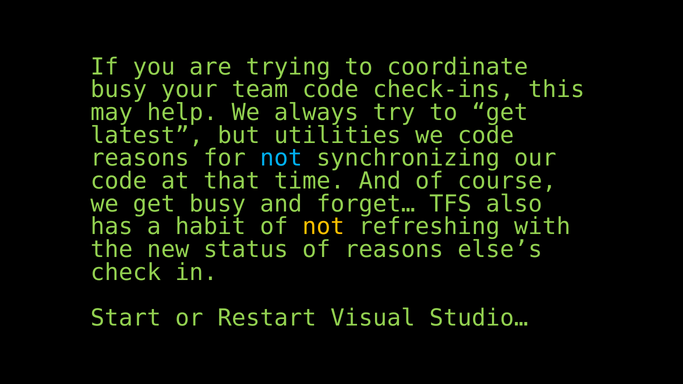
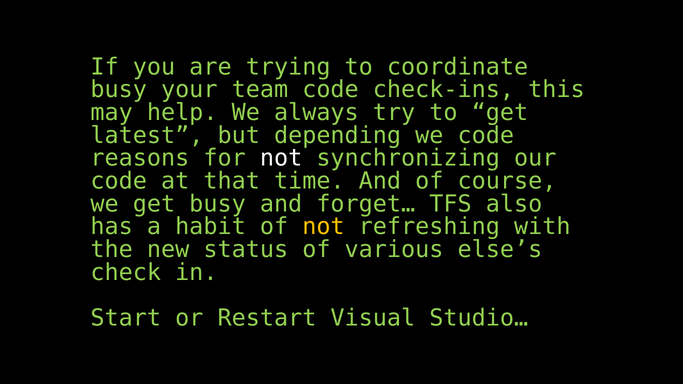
utilities: utilities -> depending
not at (281, 158) colour: light blue -> white
of reasons: reasons -> various
